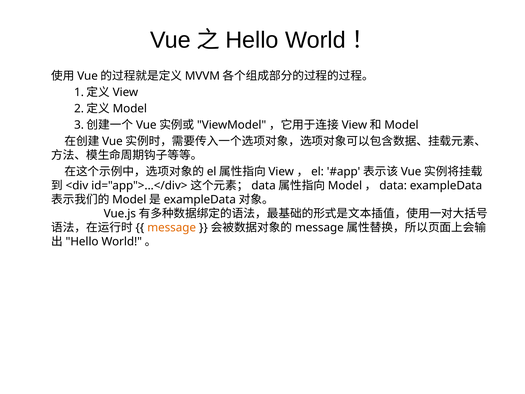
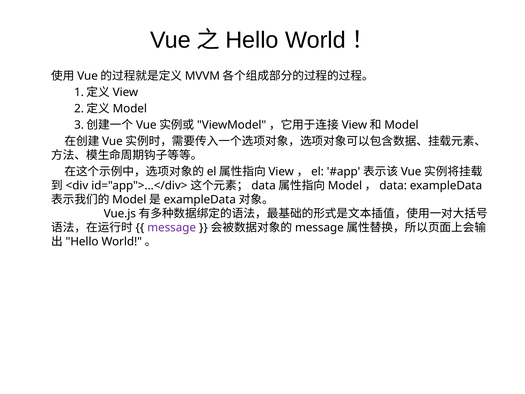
message colour: orange -> purple
